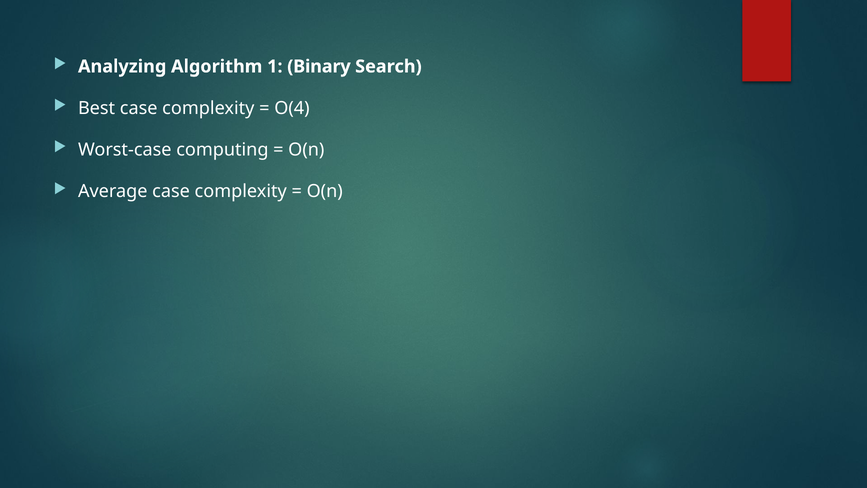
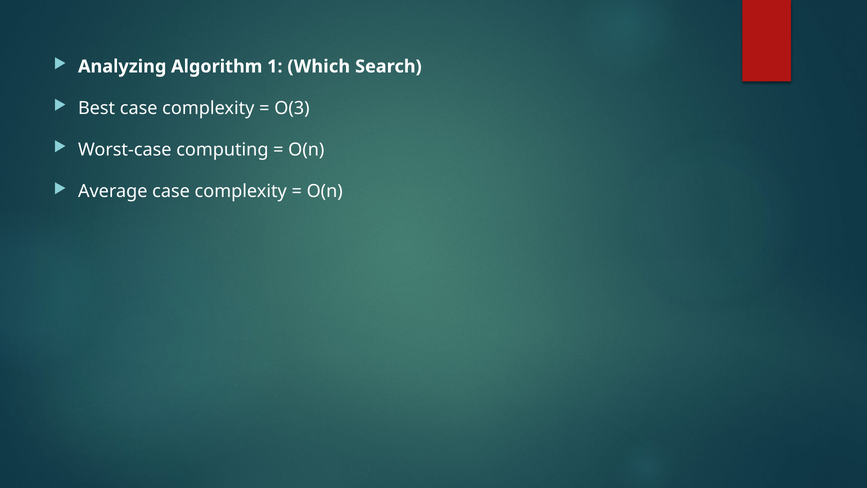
Binary: Binary -> Which
O(4: O(4 -> O(3
